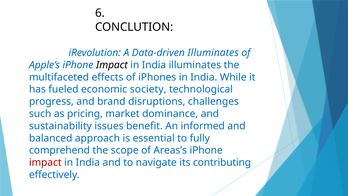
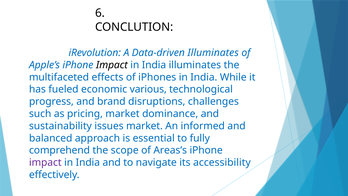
society: society -> various
issues benefit: benefit -> market
impact at (45, 162) colour: red -> purple
contributing: contributing -> accessibility
